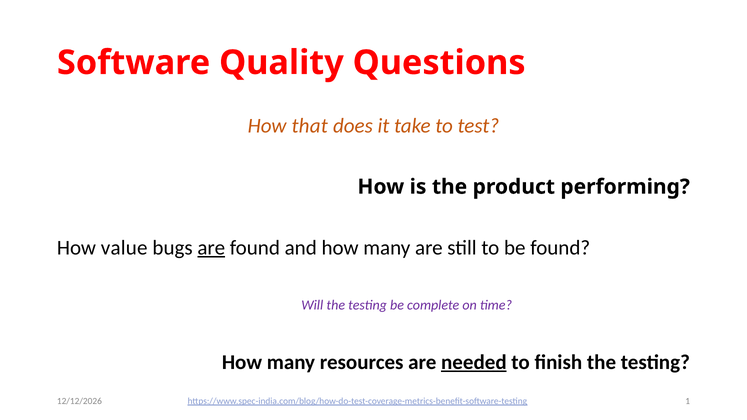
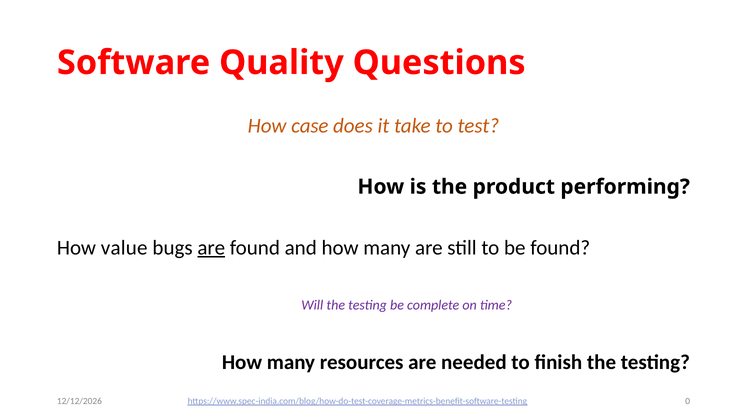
that: that -> case
needed underline: present -> none
1: 1 -> 0
